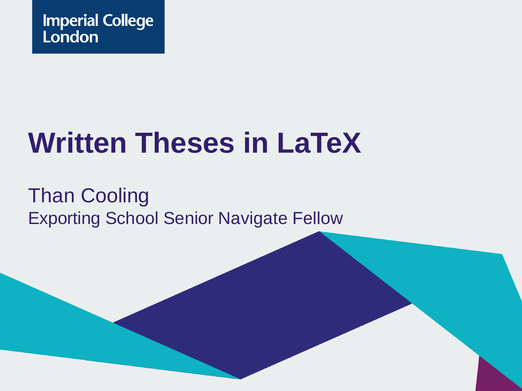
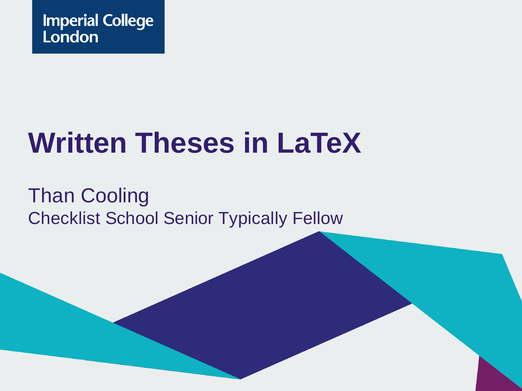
Exporting: Exporting -> Checklist
Navigate: Navigate -> Typically
